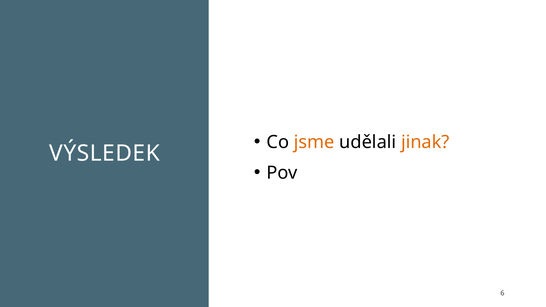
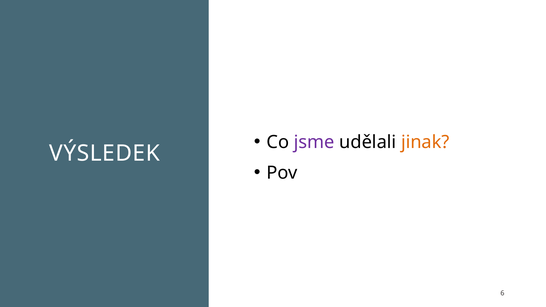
jsme colour: orange -> purple
